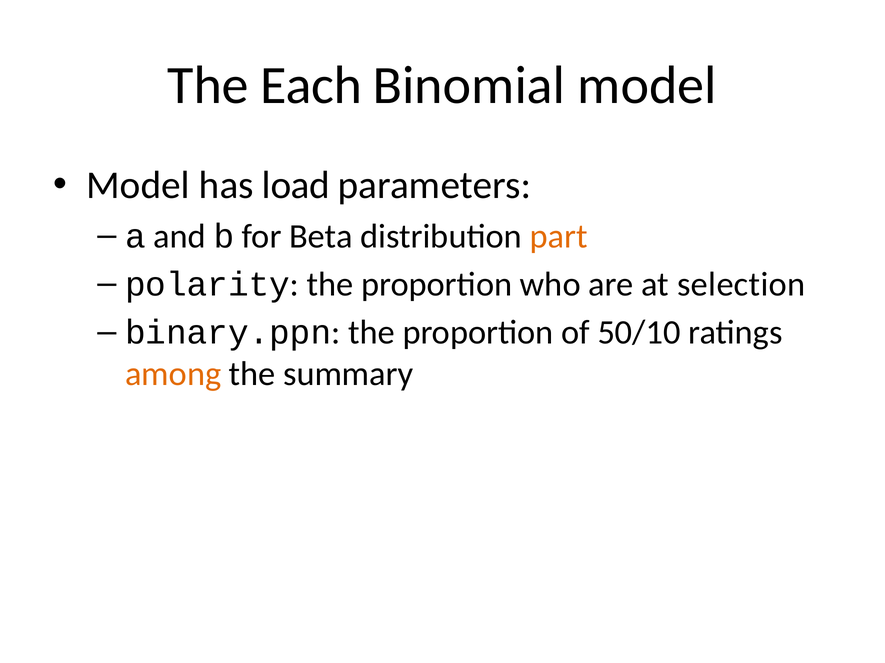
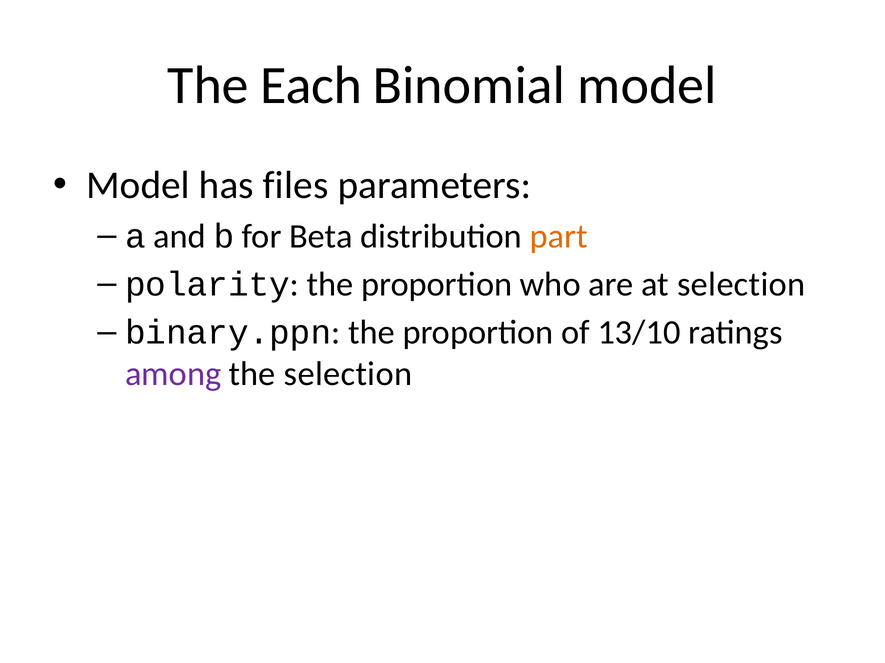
load: load -> files
50/10: 50/10 -> 13/10
among colour: orange -> purple
the summary: summary -> selection
